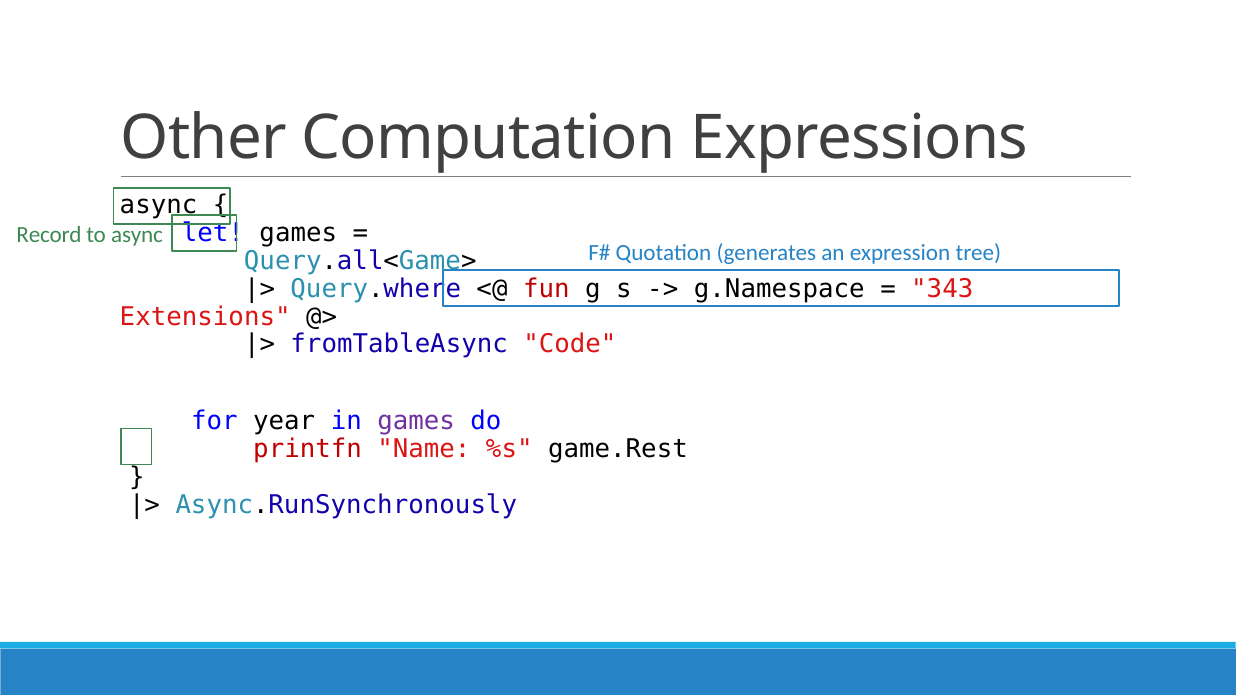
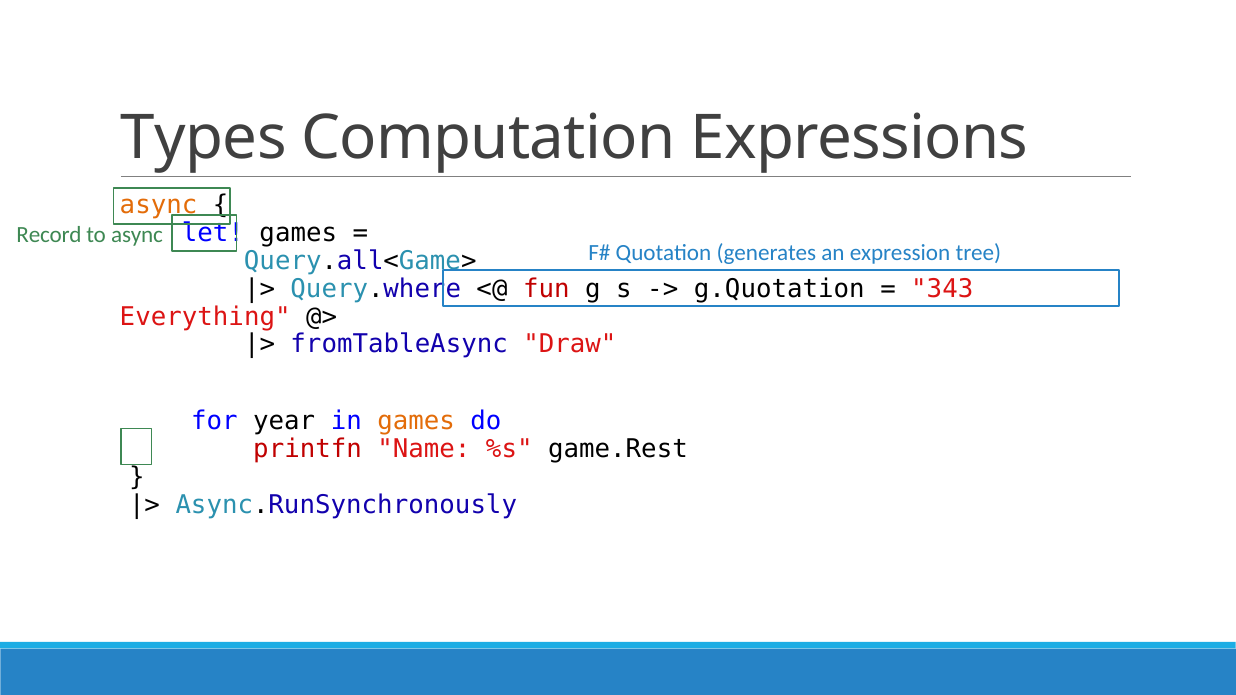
Other: Other -> Types
async at (159, 206) colour: black -> orange
g.Namespace: g.Namespace -> g.Quotation
Extensions: Extensions -> Everything
Code: Code -> Draw
games at (416, 421) colour: purple -> orange
